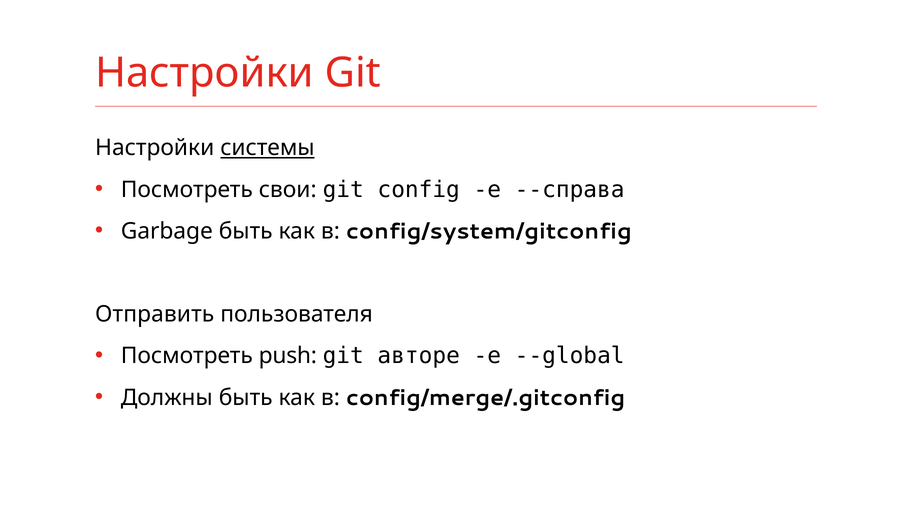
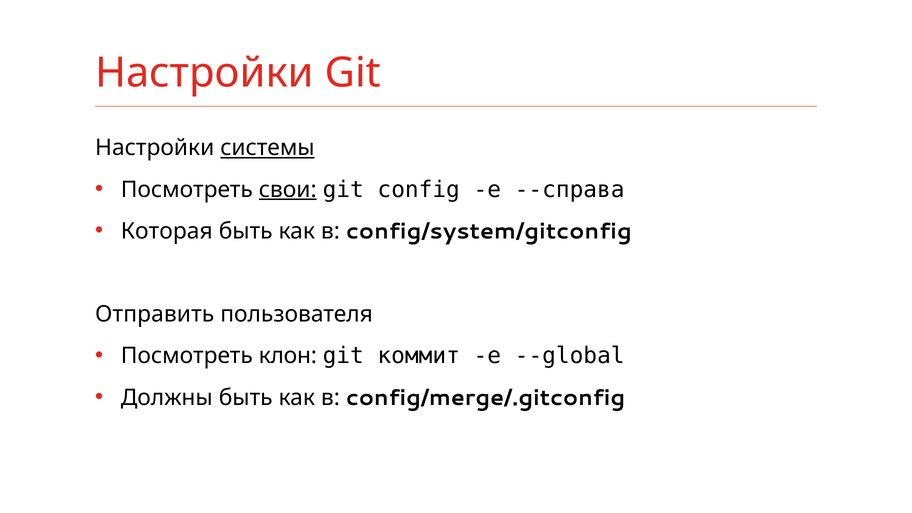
свои underline: none -> present
Garbage: Garbage -> Которая
push: push -> клон
авторе: авторе -> коммит
